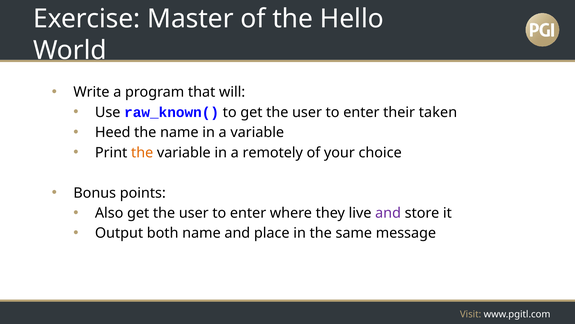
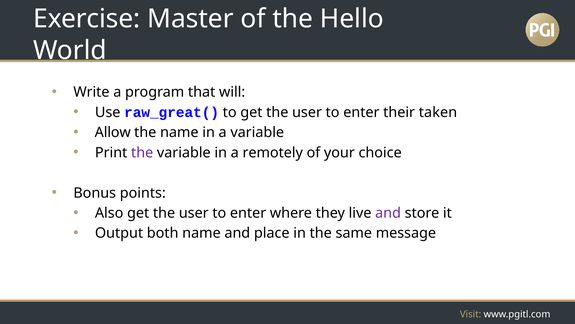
raw_known(: raw_known( -> raw_great(
Heed: Heed -> Allow
the at (142, 152) colour: orange -> purple
